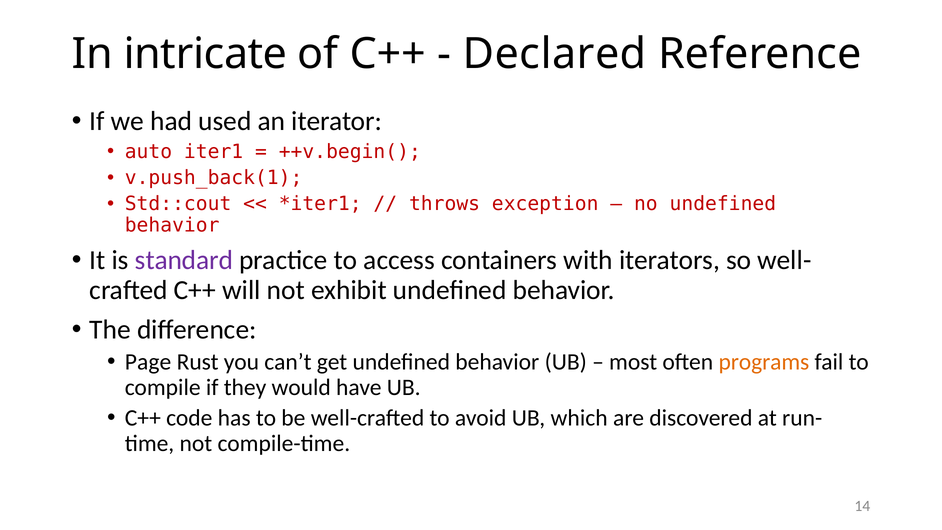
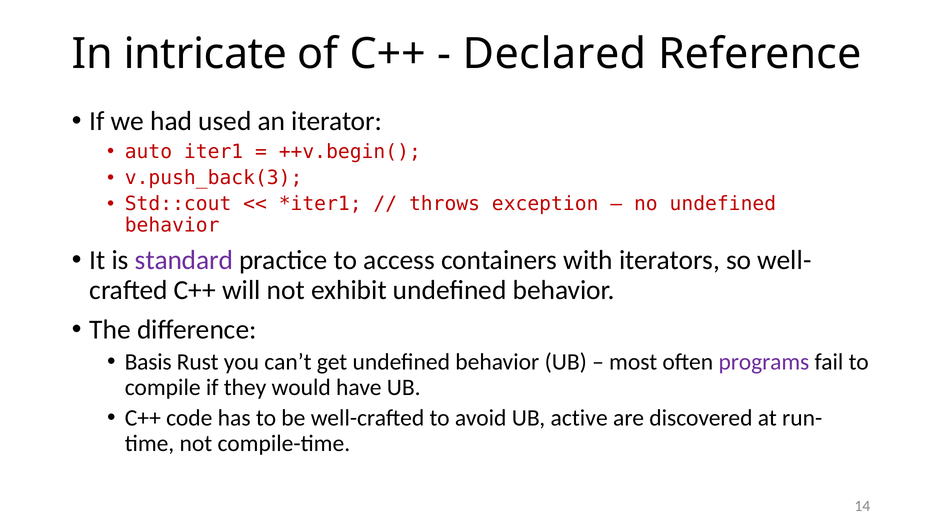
v.push_back(1: v.push_back(1 -> v.push_back(3
Page: Page -> Basis
programs colour: orange -> purple
which: which -> active
